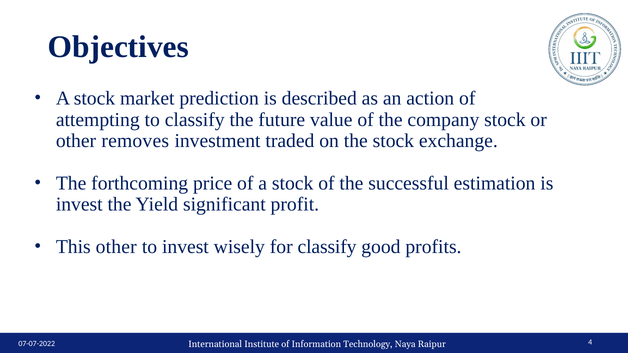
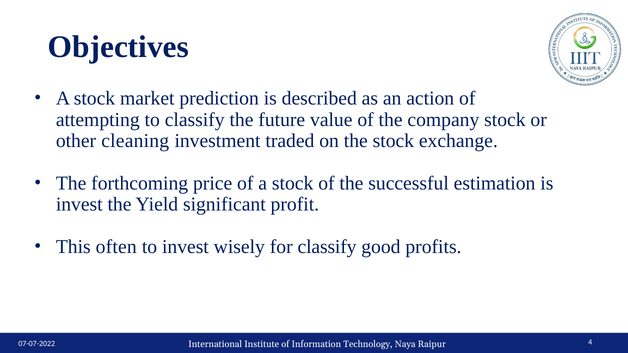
removes: removes -> cleaning
This other: other -> often
